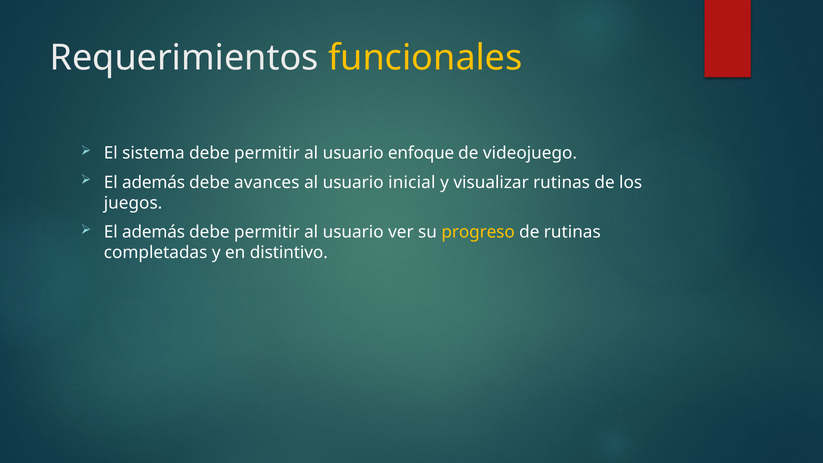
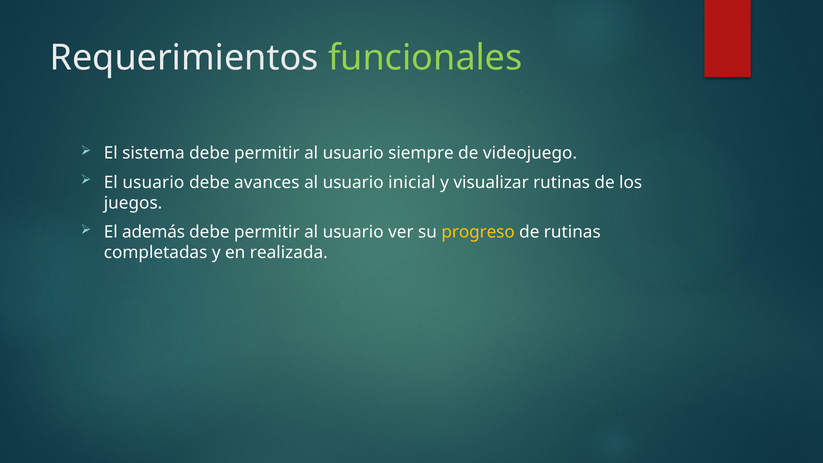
funcionales colour: yellow -> light green
enfoque: enfoque -> siempre
además at (154, 182): además -> usuario
distintivo: distintivo -> realizada
